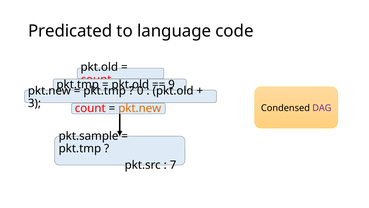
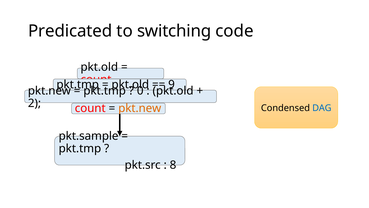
language: language -> switching
3: 3 -> 2
DAG colour: purple -> blue
7: 7 -> 8
